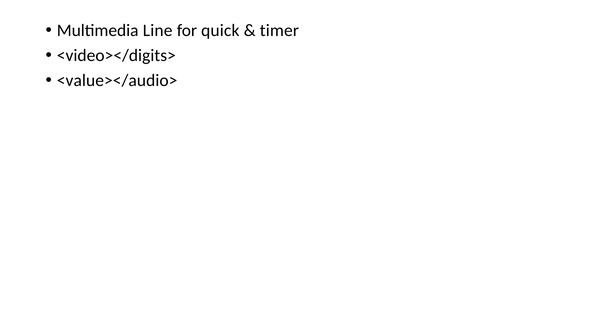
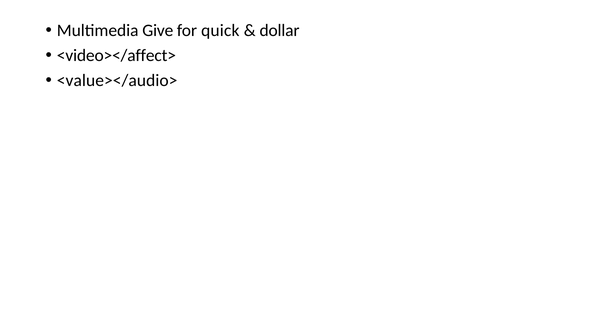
Line: Line -> Give
timer: timer -> dollar
<video></digits>: <video></digits> -> <video></affect>
